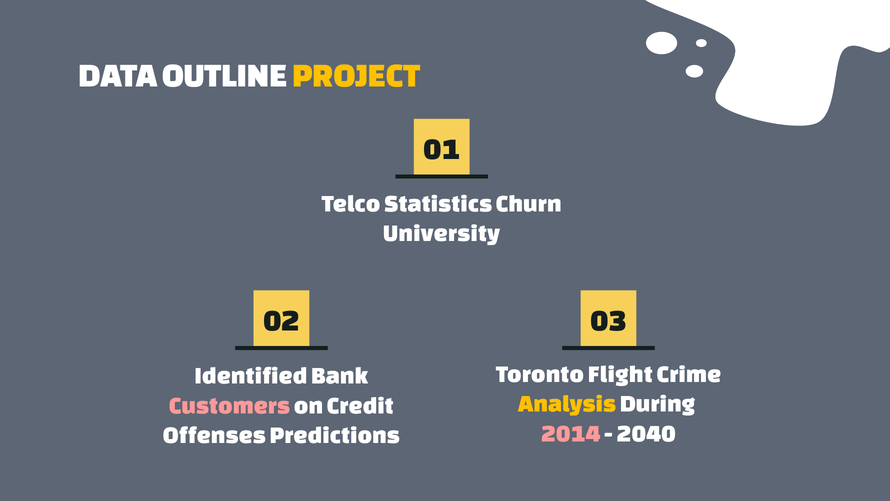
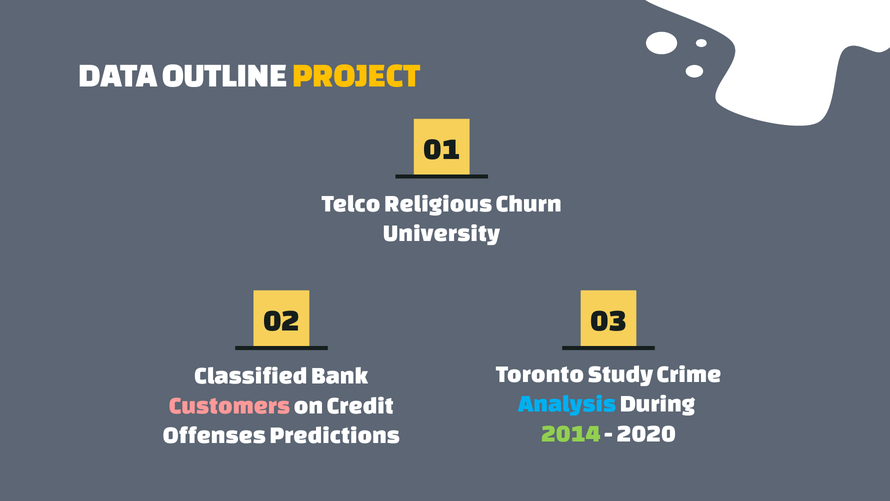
Statistics: Statistics -> Religious
Flight: Flight -> Study
Identified: Identified -> Classified
Analysis colour: yellow -> light blue
2014 colour: pink -> light green
2040: 2040 -> 2020
